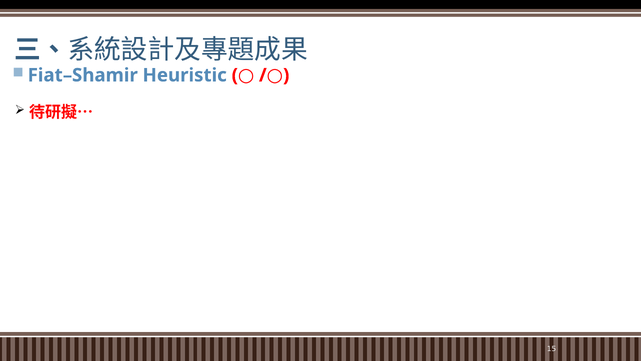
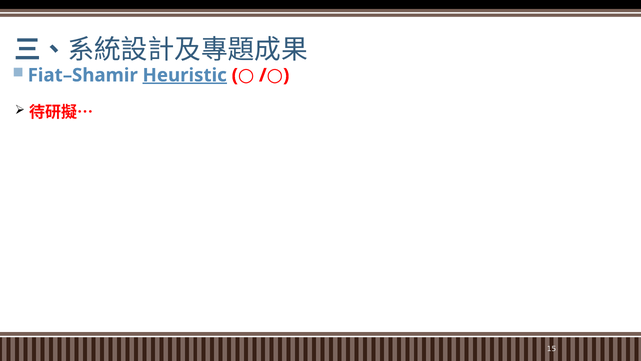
Heuristic underline: none -> present
